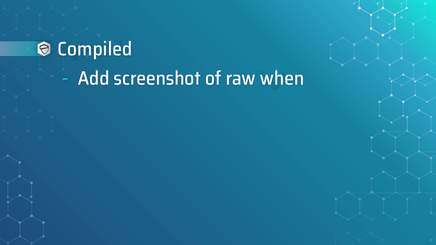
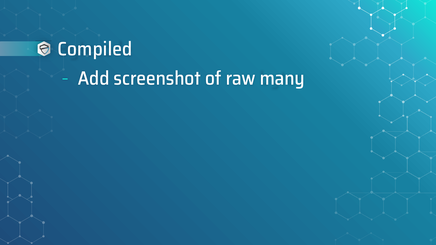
when: when -> many
